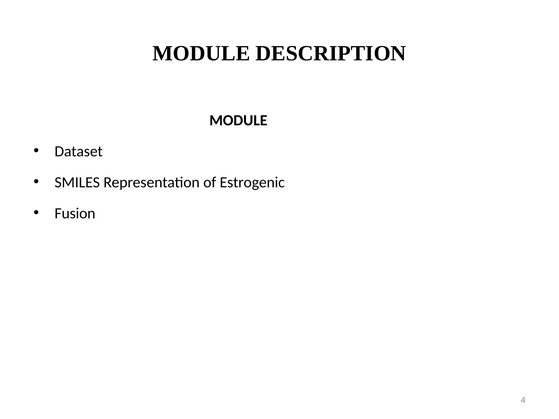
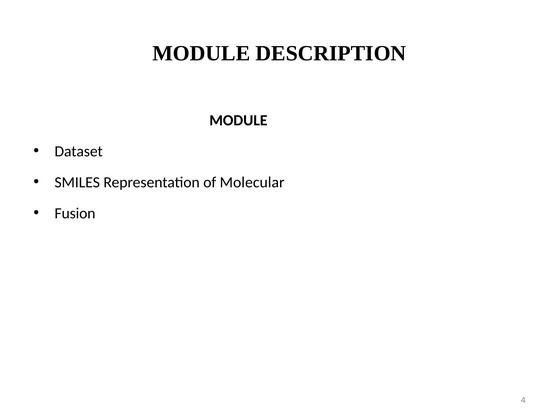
Estrogenic: Estrogenic -> Molecular
